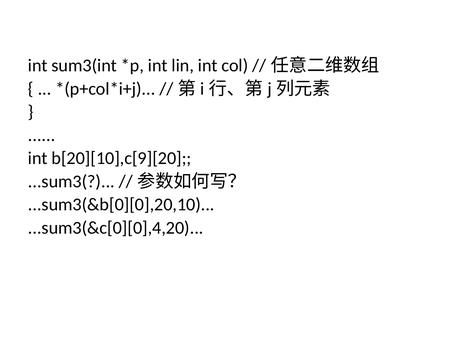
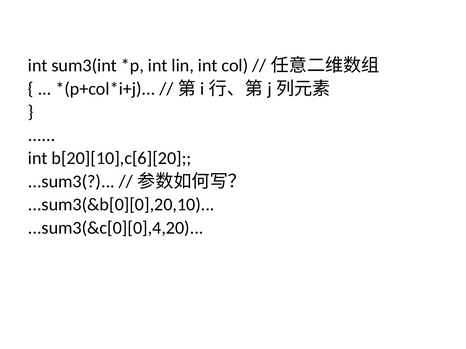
b[20][10],c[9][20: b[20][10],c[9][20 -> b[20][10],c[6][20
